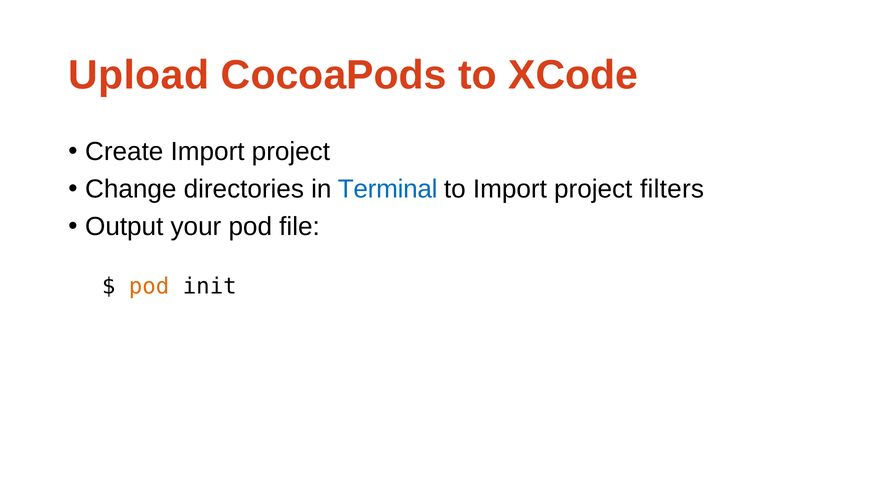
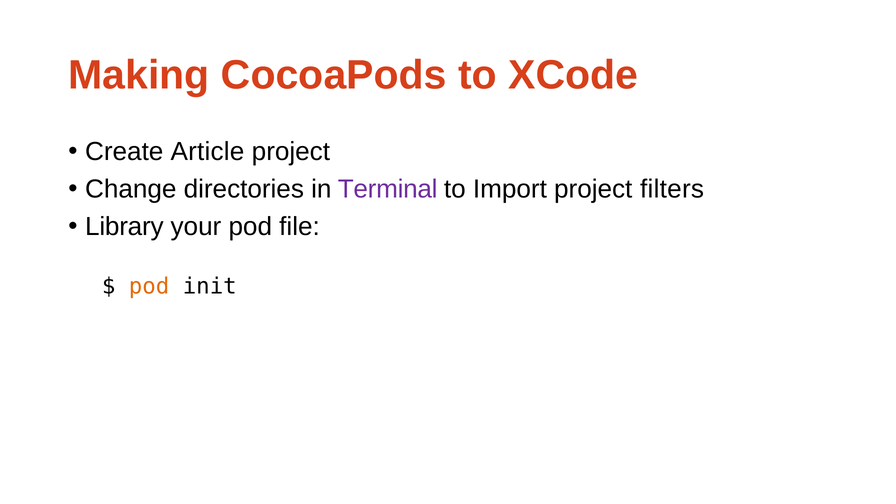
Upload: Upload -> Making
Create Import: Import -> Article
Terminal colour: blue -> purple
Output: Output -> Library
